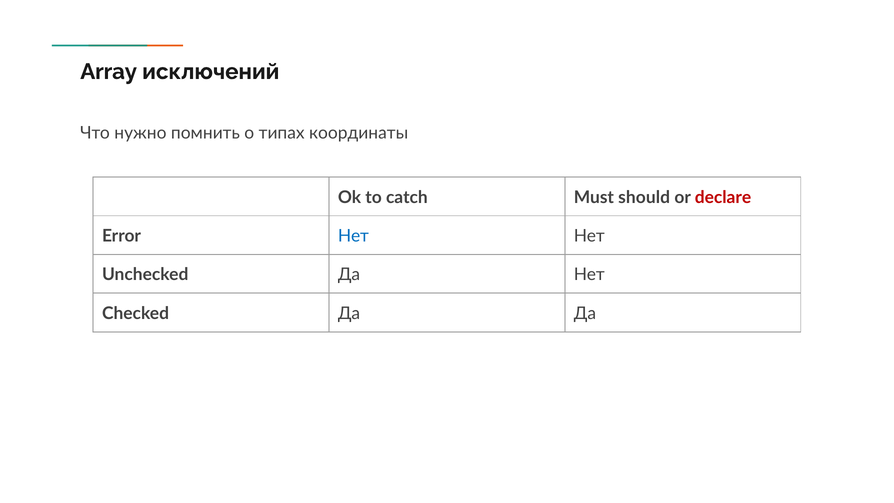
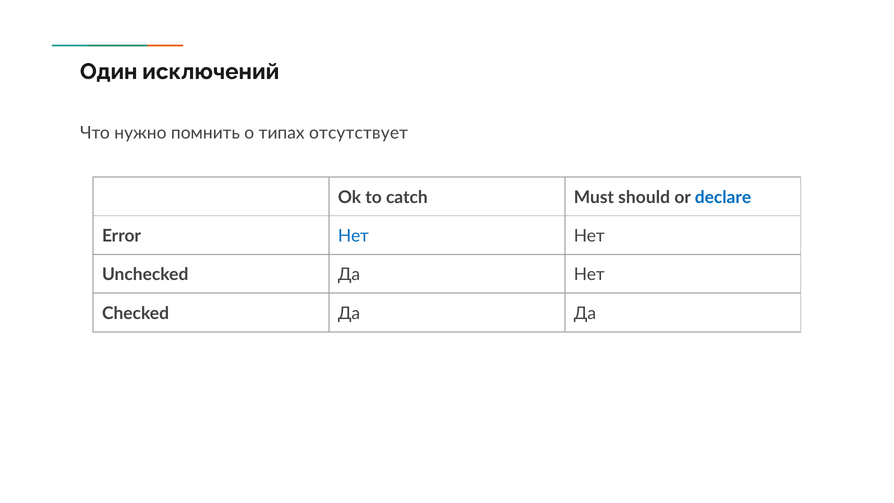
Array: Array -> Один
координаты: координаты -> отсутствует
declare colour: red -> blue
